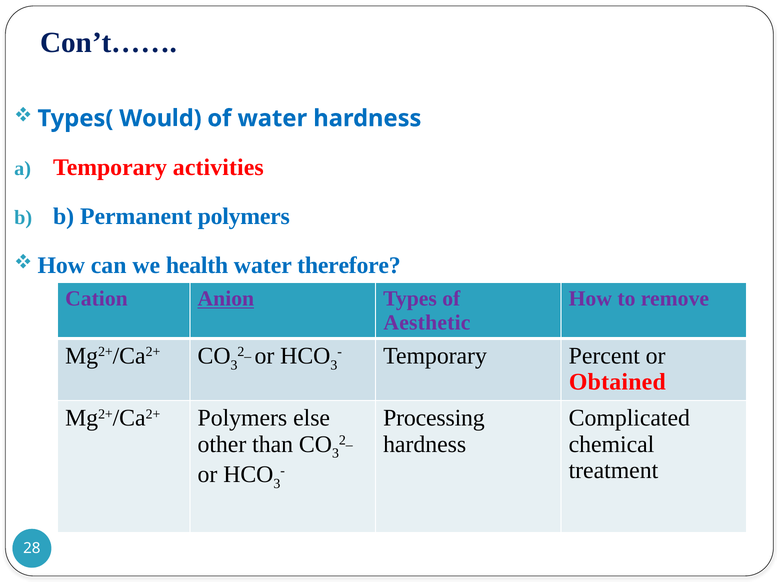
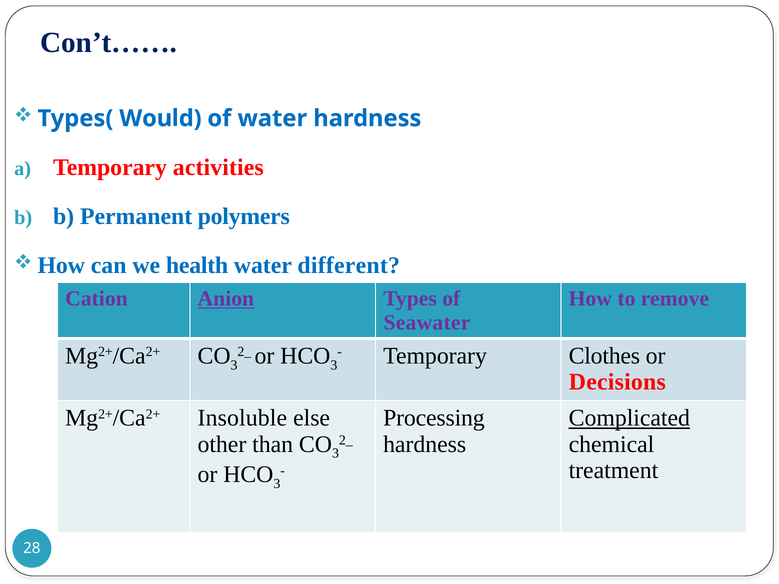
therefore: therefore -> different
Aesthetic: Aesthetic -> Seawater
Percent: Percent -> Clothes
Obtained: Obtained -> Decisions
Mg2+/Ca2+ Polymers: Polymers -> Insoluble
Complicated underline: none -> present
